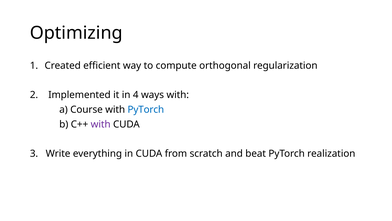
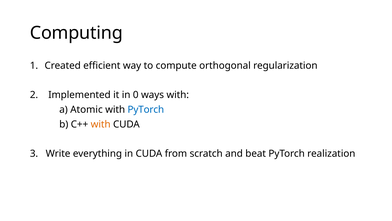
Optimizing: Optimizing -> Computing
4: 4 -> 0
Course: Course -> Atomic
with at (101, 124) colour: purple -> orange
